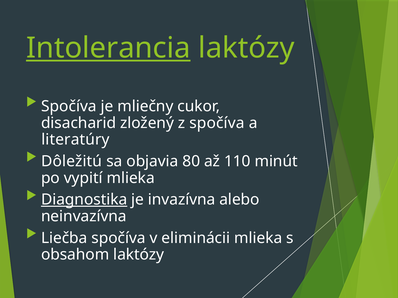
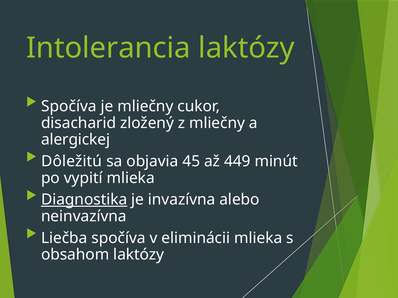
Intolerancia underline: present -> none
z spočíva: spočíva -> mliečny
literatúry: literatúry -> alergickej
80: 80 -> 45
110: 110 -> 449
